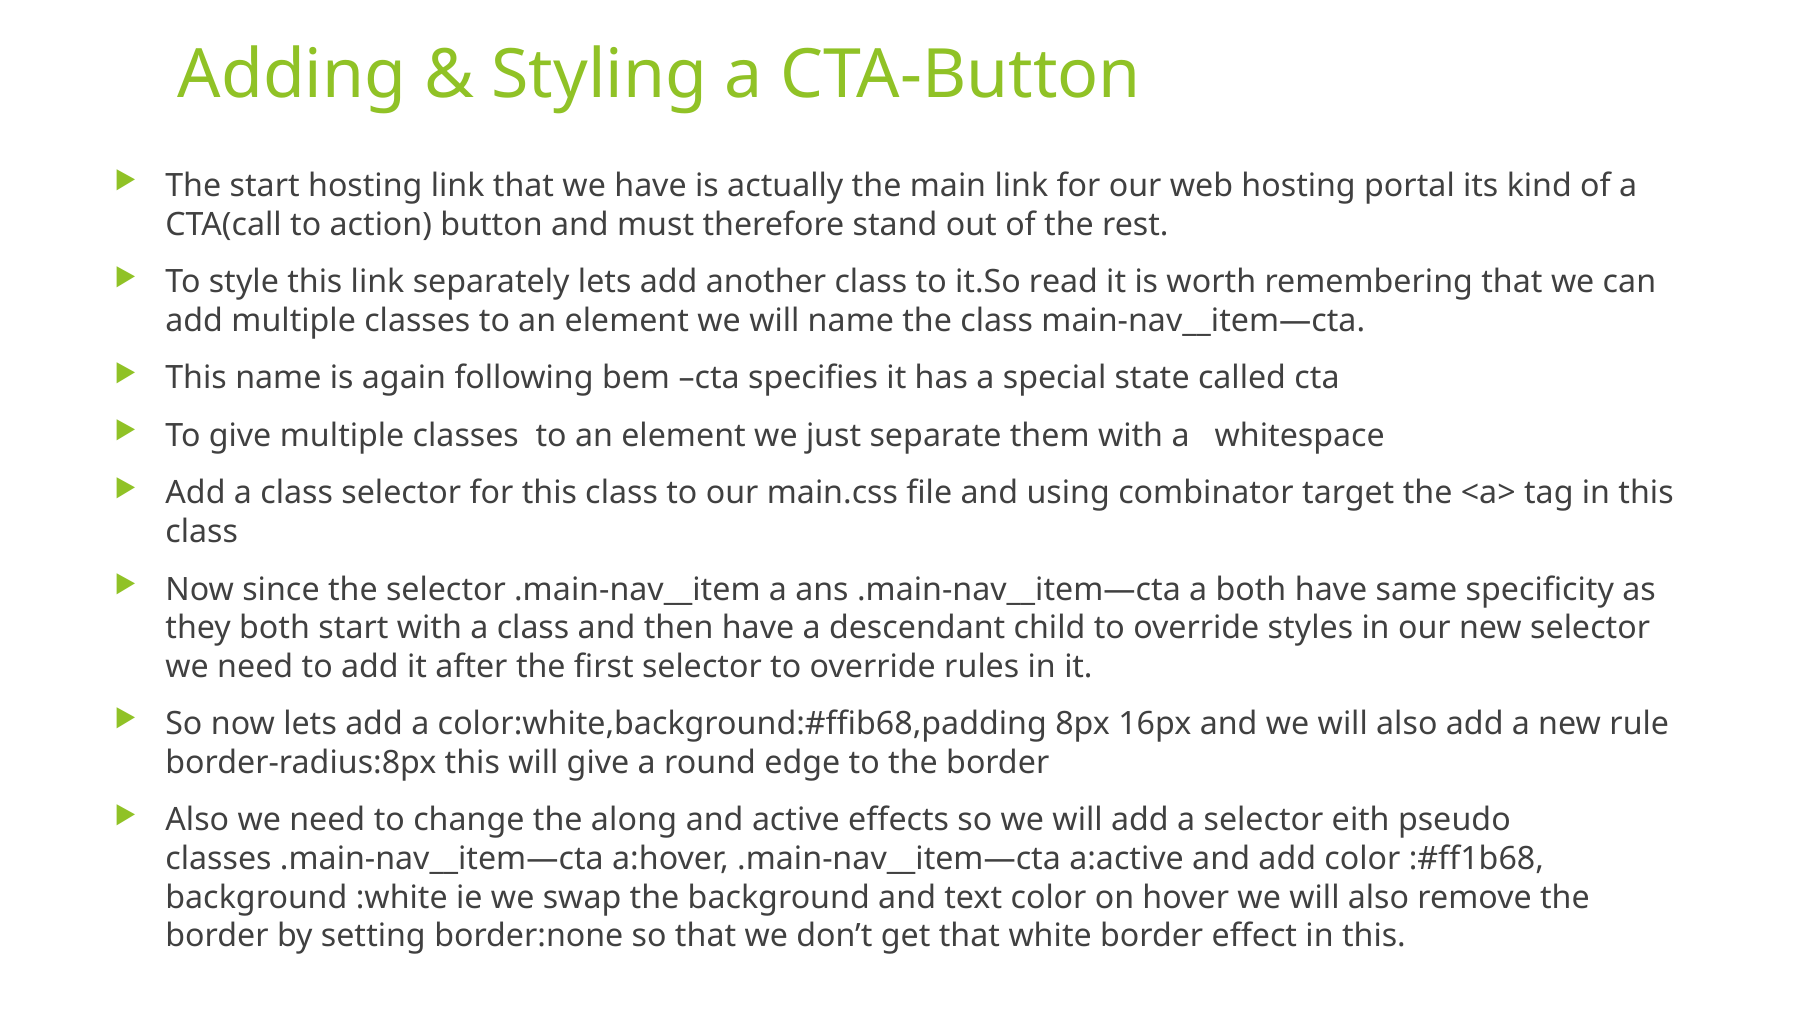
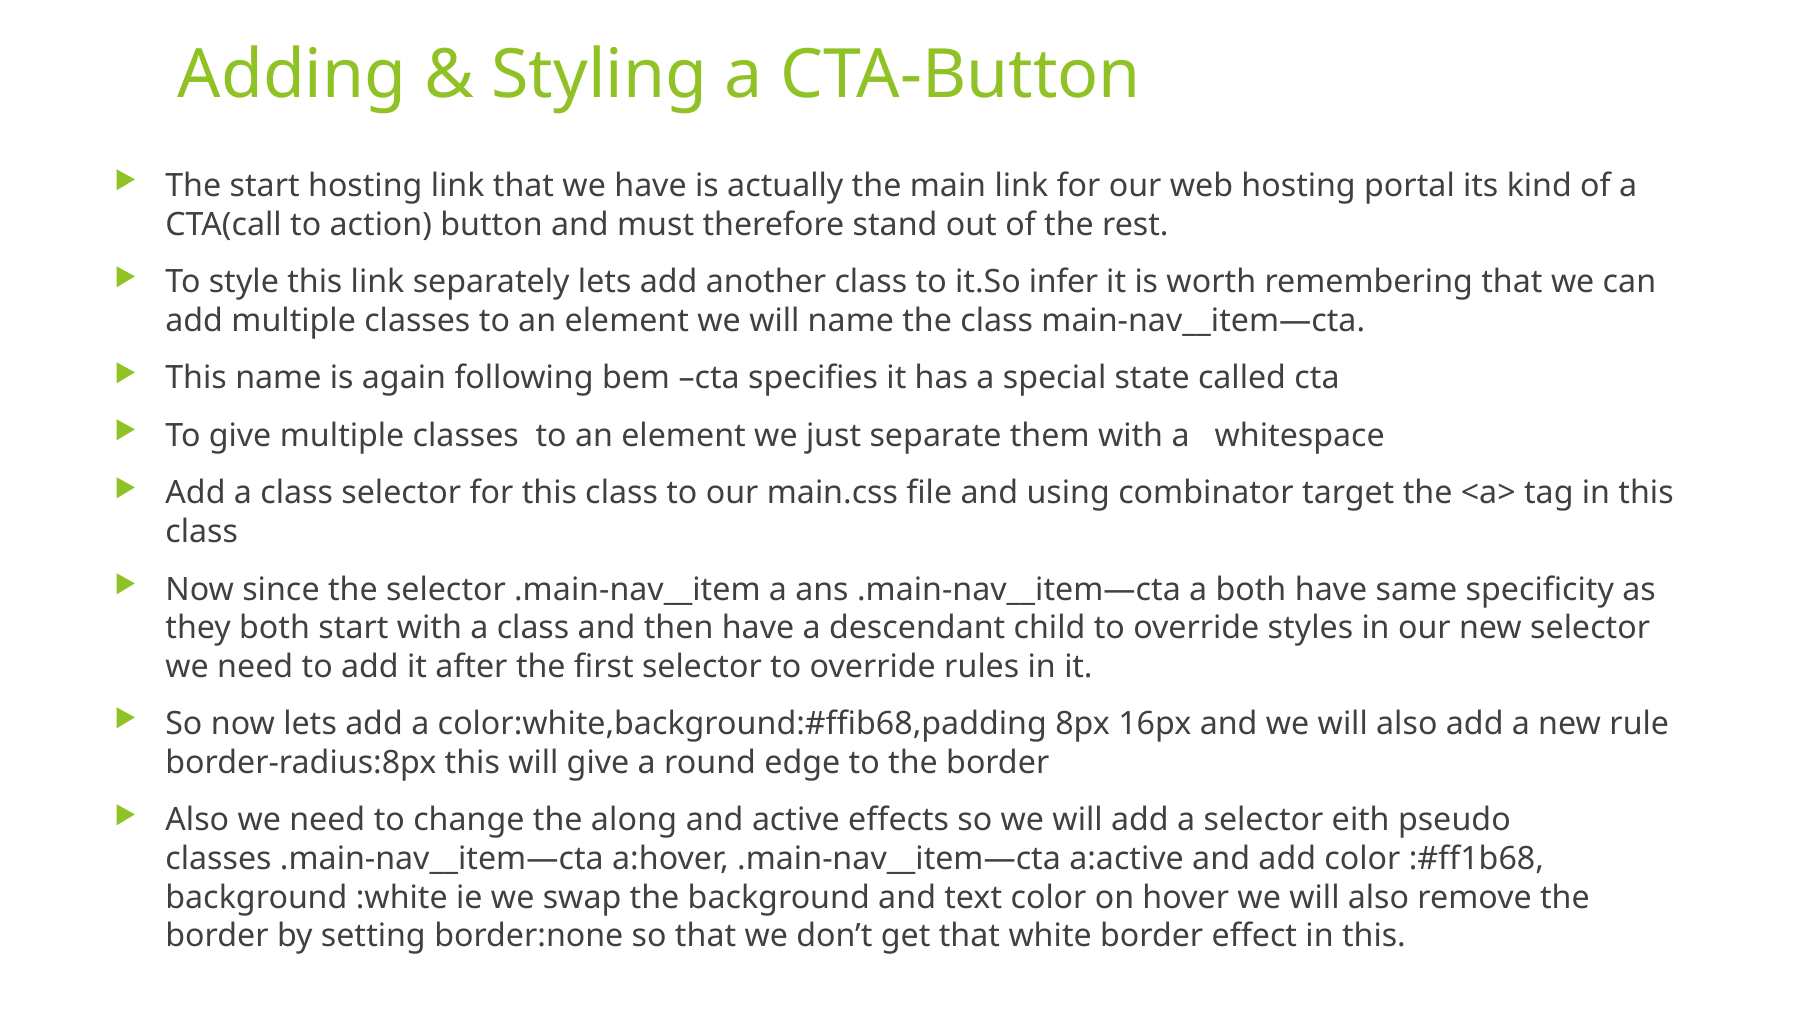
read: read -> infer
